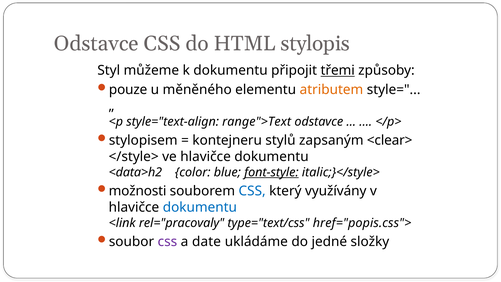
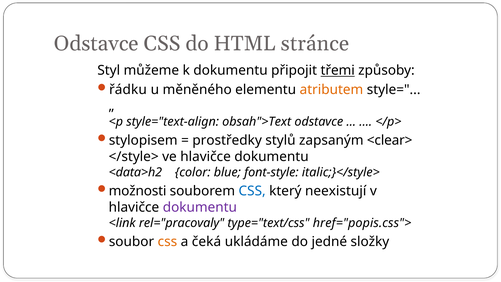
stylopis: stylopis -> stránce
pouze: pouze -> řádku
range">Text: range">Text -> obsah">Text
kontejneru: kontejneru -> prostředky
font-style underline: present -> none
využívány: využívány -> neexistují
dokumentu at (200, 207) colour: blue -> purple
css at (167, 242) colour: purple -> orange
date: date -> čeká
